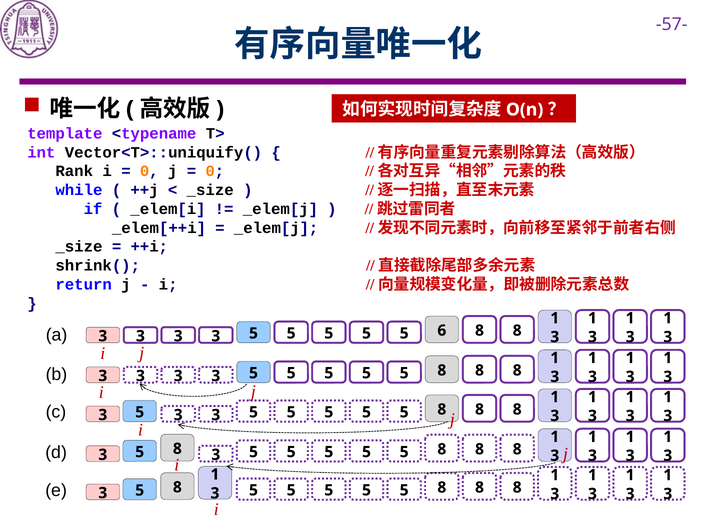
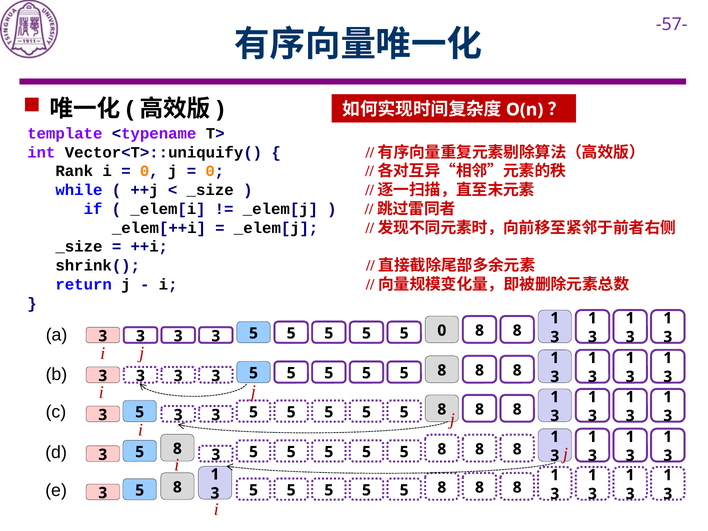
5 6: 6 -> 0
